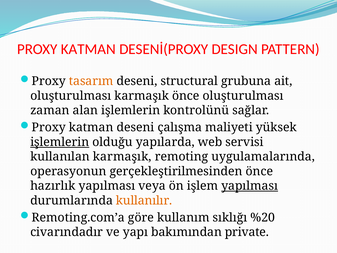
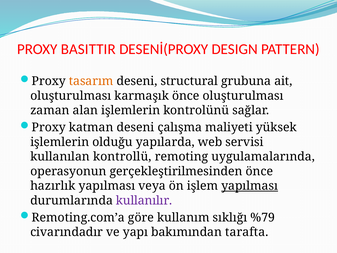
KATMAN at (88, 49): KATMAN -> BASITTIR
işlemlerin at (60, 142) underline: present -> none
kullanılan karmaşık: karmaşık -> kontrollü
kullanılır colour: orange -> purple
%20: %20 -> %79
private: private -> tarafta
